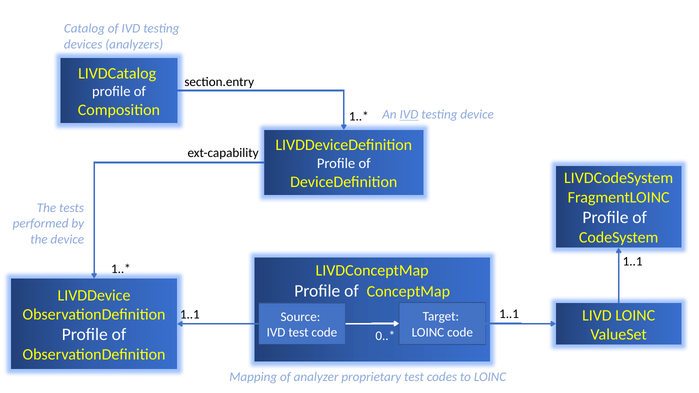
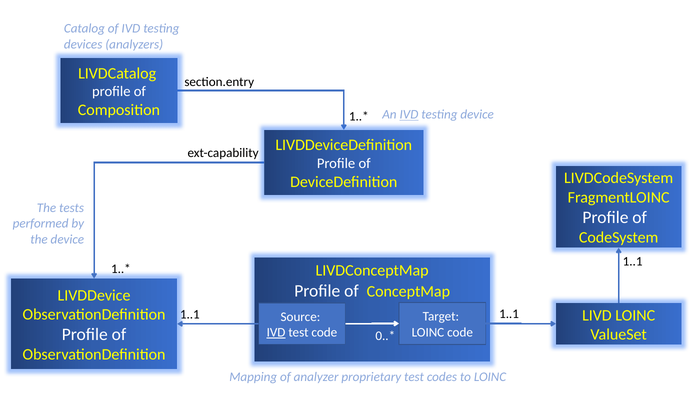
IVD at (276, 333) underline: none -> present
